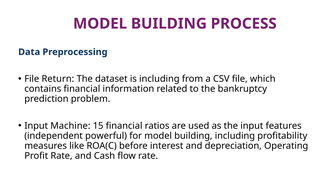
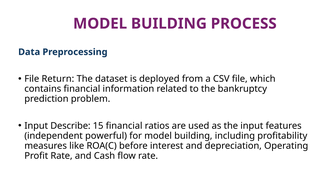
is including: including -> deployed
Machine: Machine -> Describe
